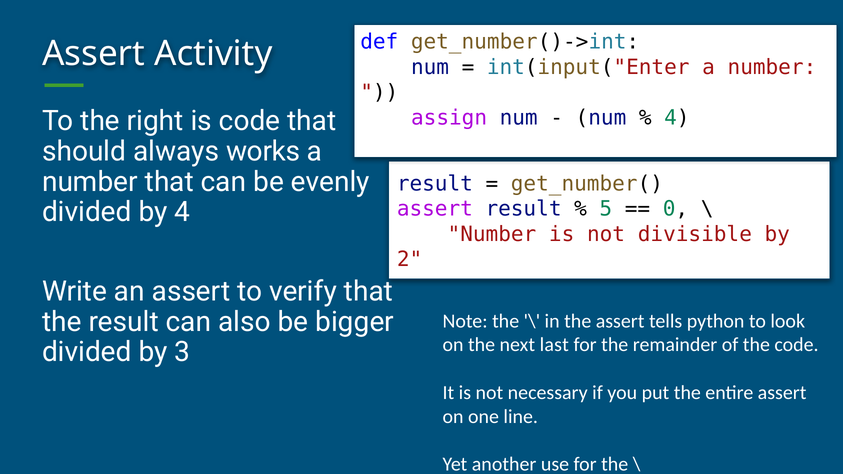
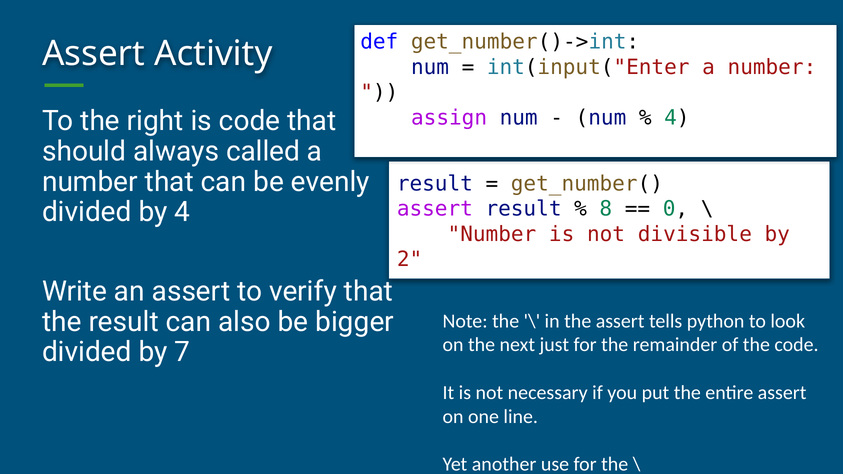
works: works -> called
5: 5 -> 8
last: last -> just
3: 3 -> 7
